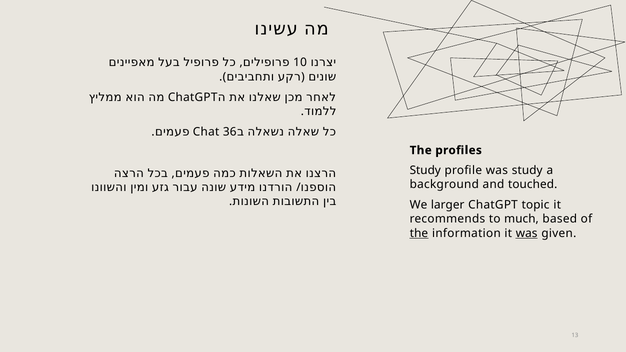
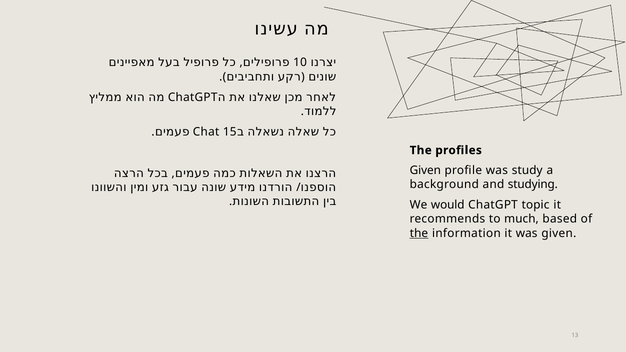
36: 36 -> 15
Study at (425, 170): Study -> Given
touched: touched -> studying
larger: larger -> would
was at (527, 233) underline: present -> none
